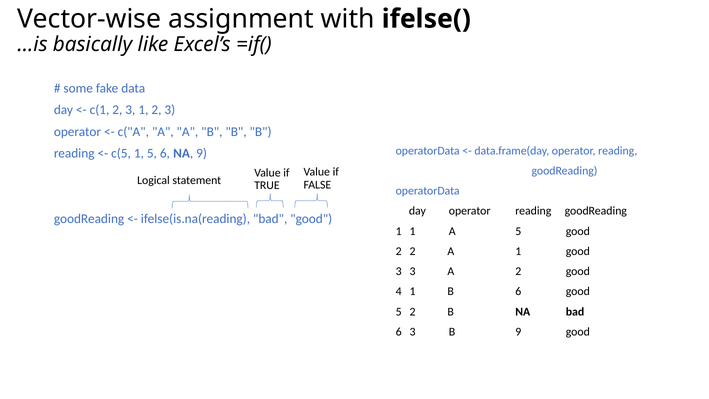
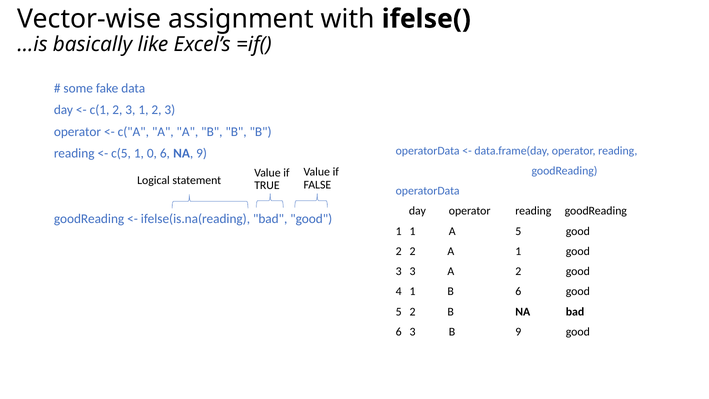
1 5: 5 -> 0
